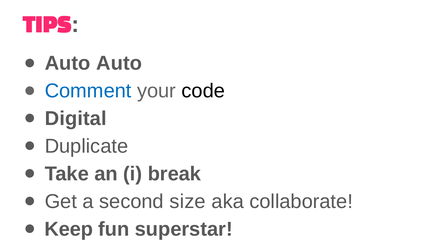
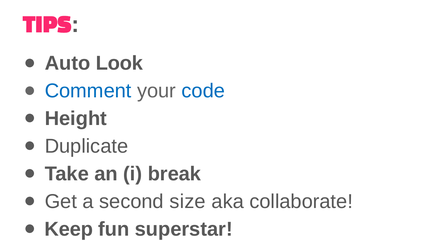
Auto Auto: Auto -> Look
code colour: black -> blue
Digital: Digital -> Height
